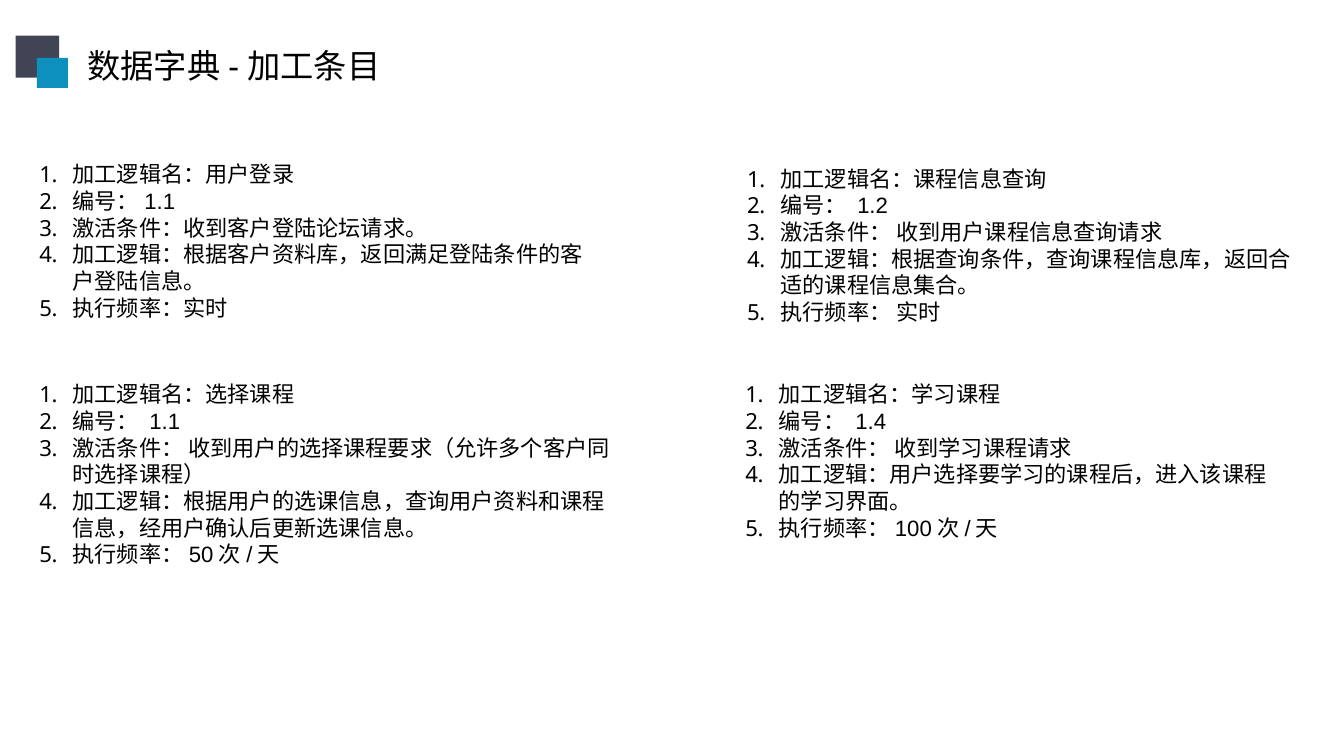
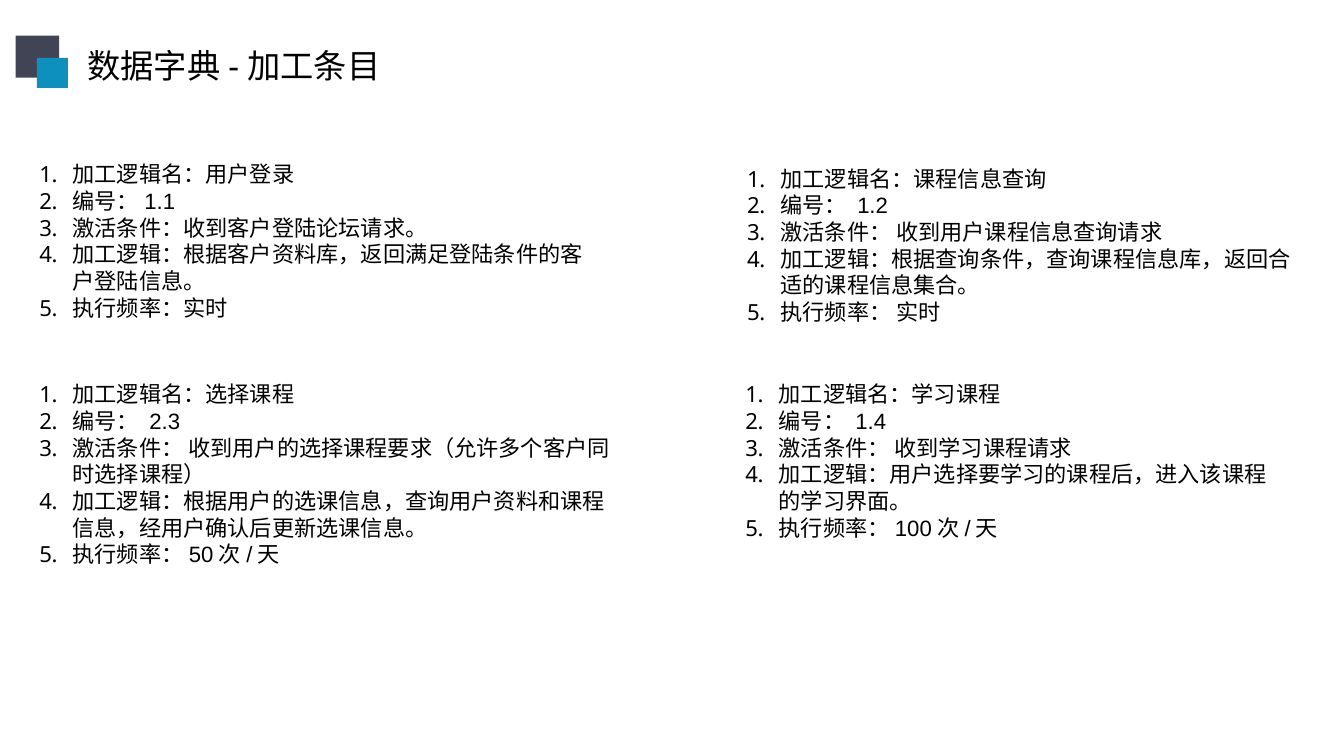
1.1: 1.1 -> 2.3
